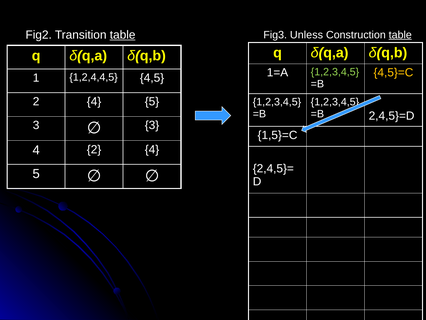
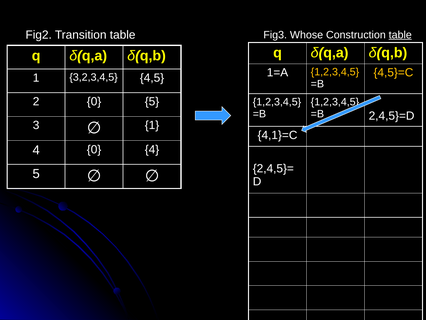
table at (123, 35) underline: present -> none
Unless: Unless -> Whose
1,2,3,4,5 at (335, 72) colour: light green -> yellow
1,2,4,4,5: 1,2,4,4,5 -> 3,2,3,4,5
4 at (94, 102): 4 -> 0
3 at (152, 125): 3 -> 1
1,5}=C: 1,5}=C -> 4,1}=C
4 2: 2 -> 0
